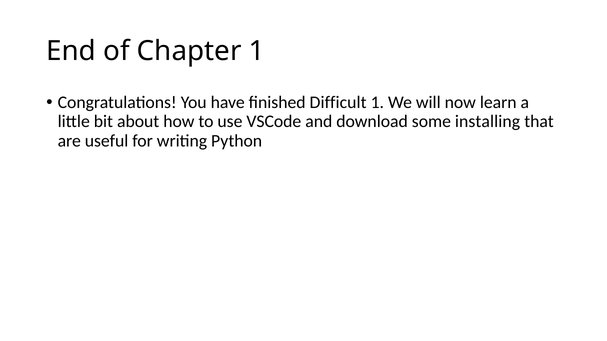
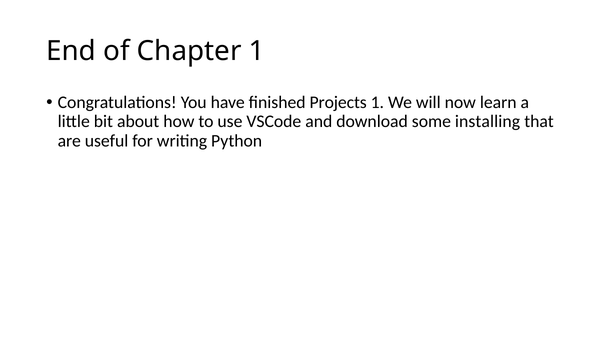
Difficult: Difficult -> Projects
